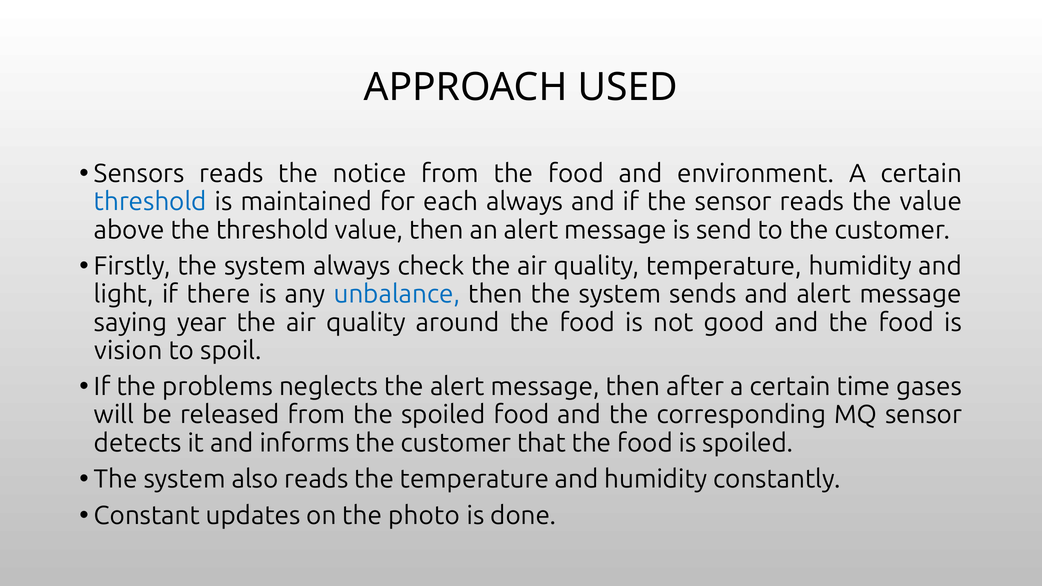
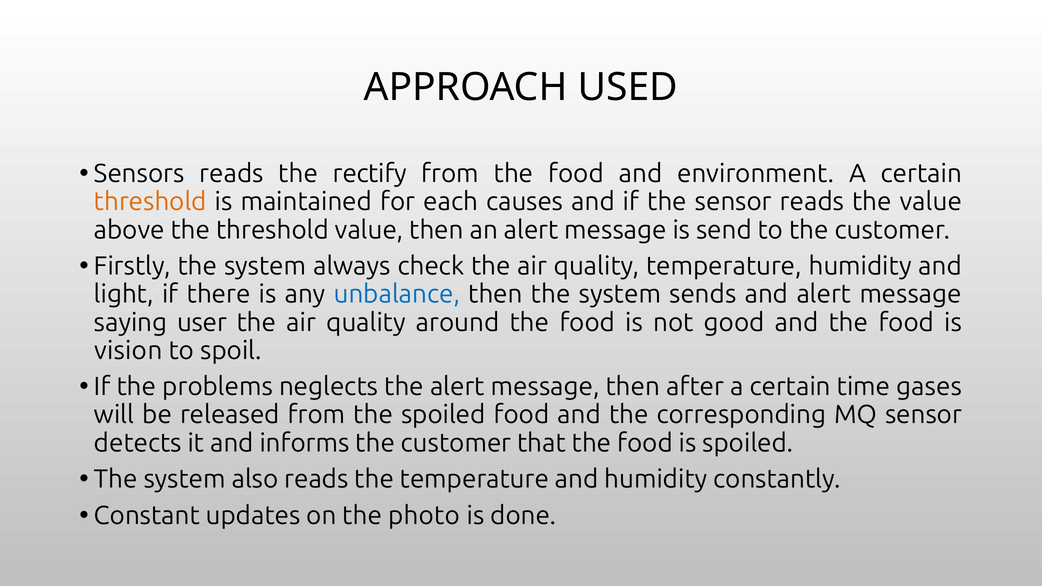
notice: notice -> rectify
threshold at (150, 202) colour: blue -> orange
each always: always -> causes
year: year -> user
